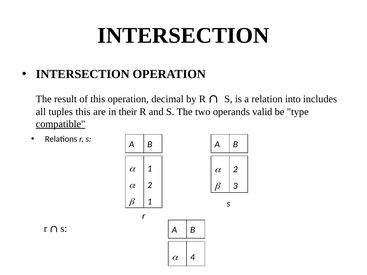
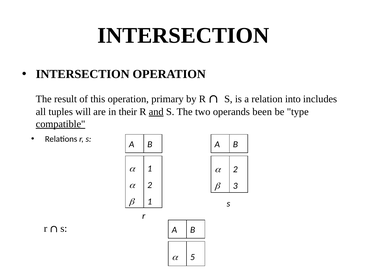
decimal: decimal -> primary
tuples this: this -> will
and underline: none -> present
valid: valid -> been
4: 4 -> 5
